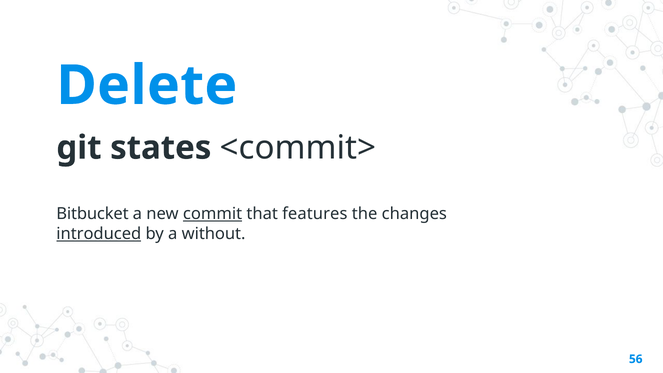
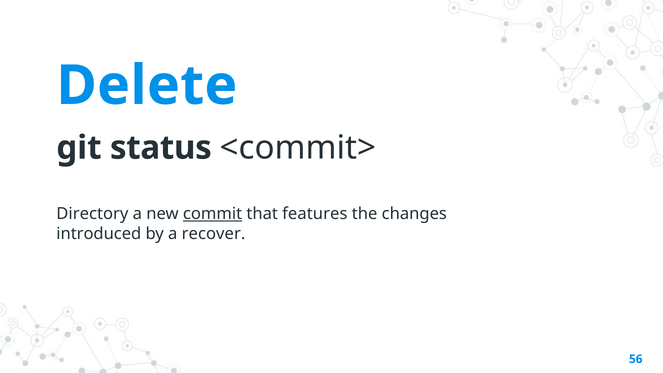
states: states -> status
Bitbucket: Bitbucket -> Directory
introduced underline: present -> none
without: without -> recover
